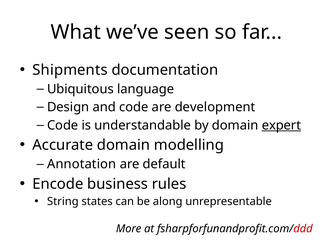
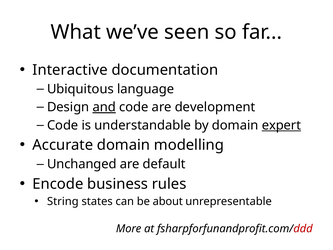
Shipments: Shipments -> Interactive
and underline: none -> present
Annotation: Annotation -> Unchanged
along: along -> about
